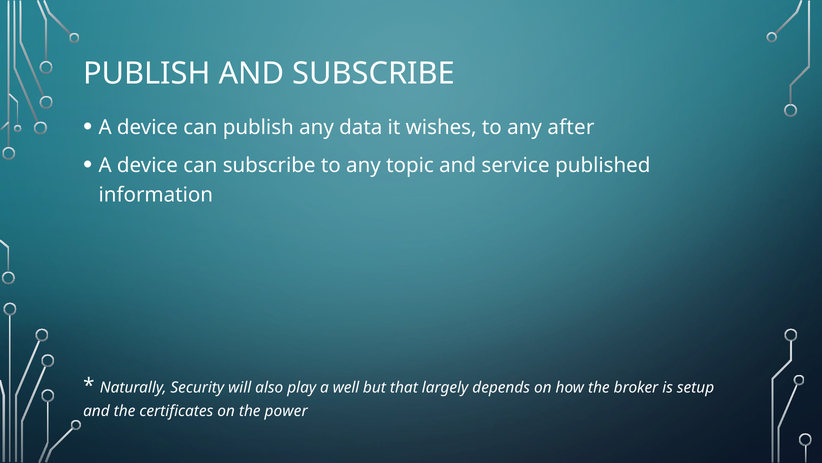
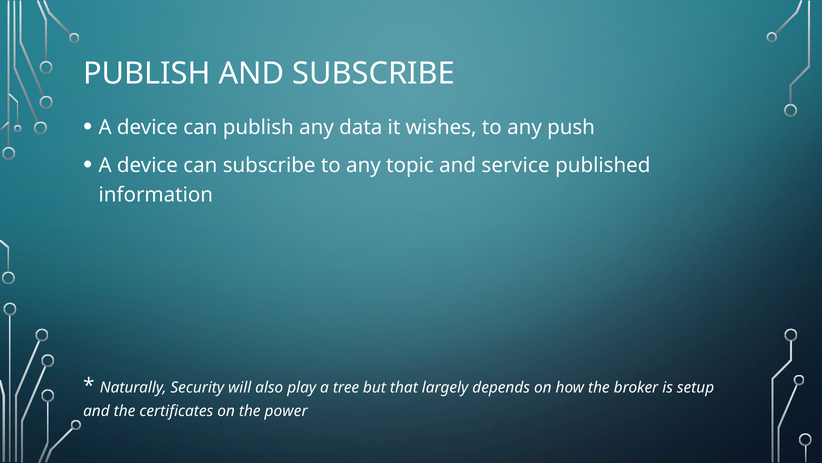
after: after -> push
well: well -> tree
